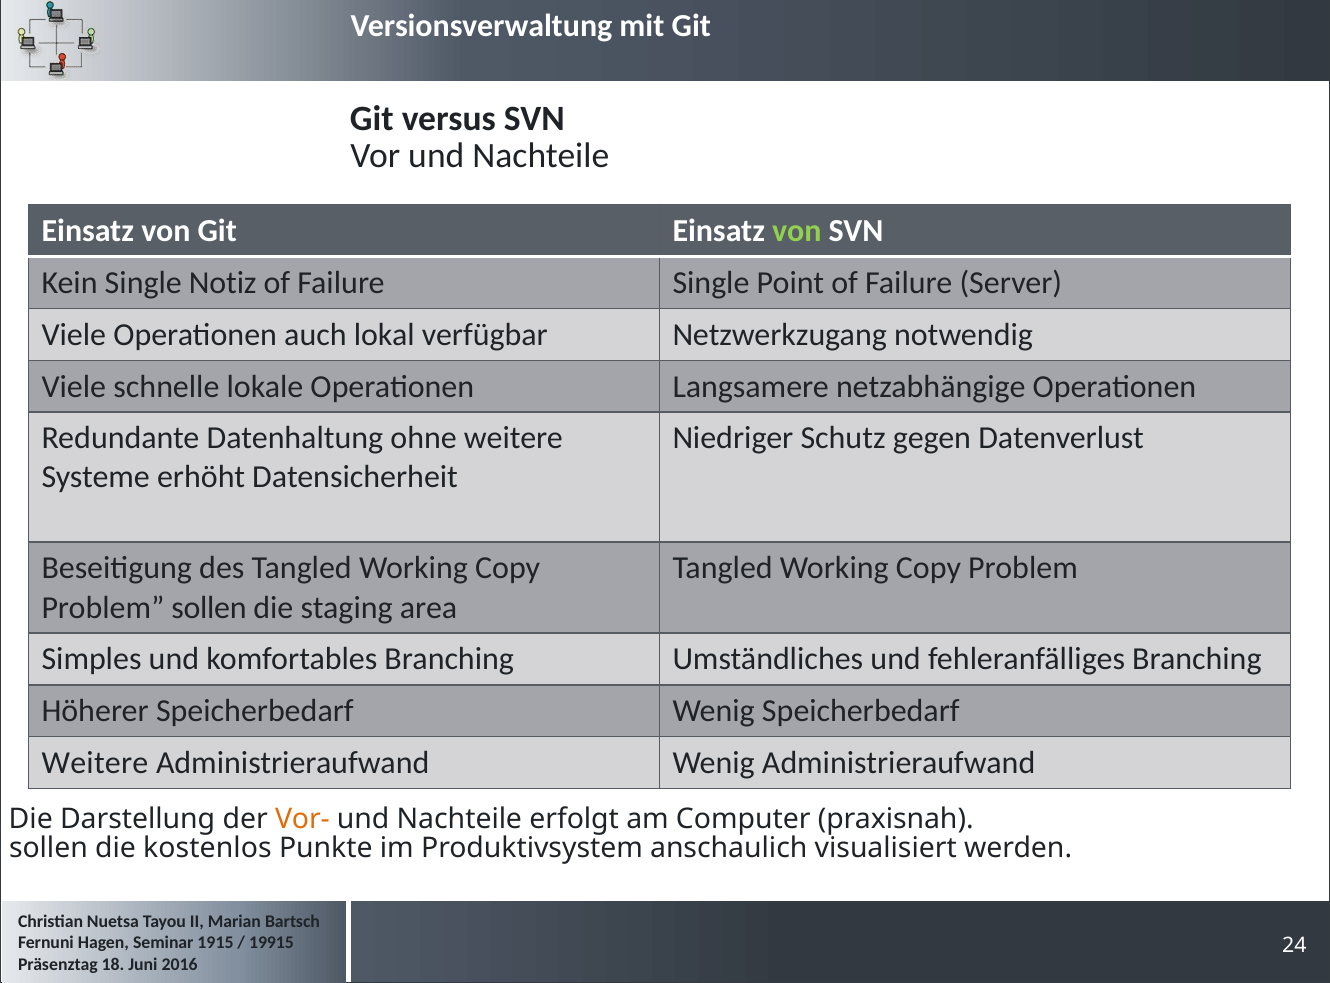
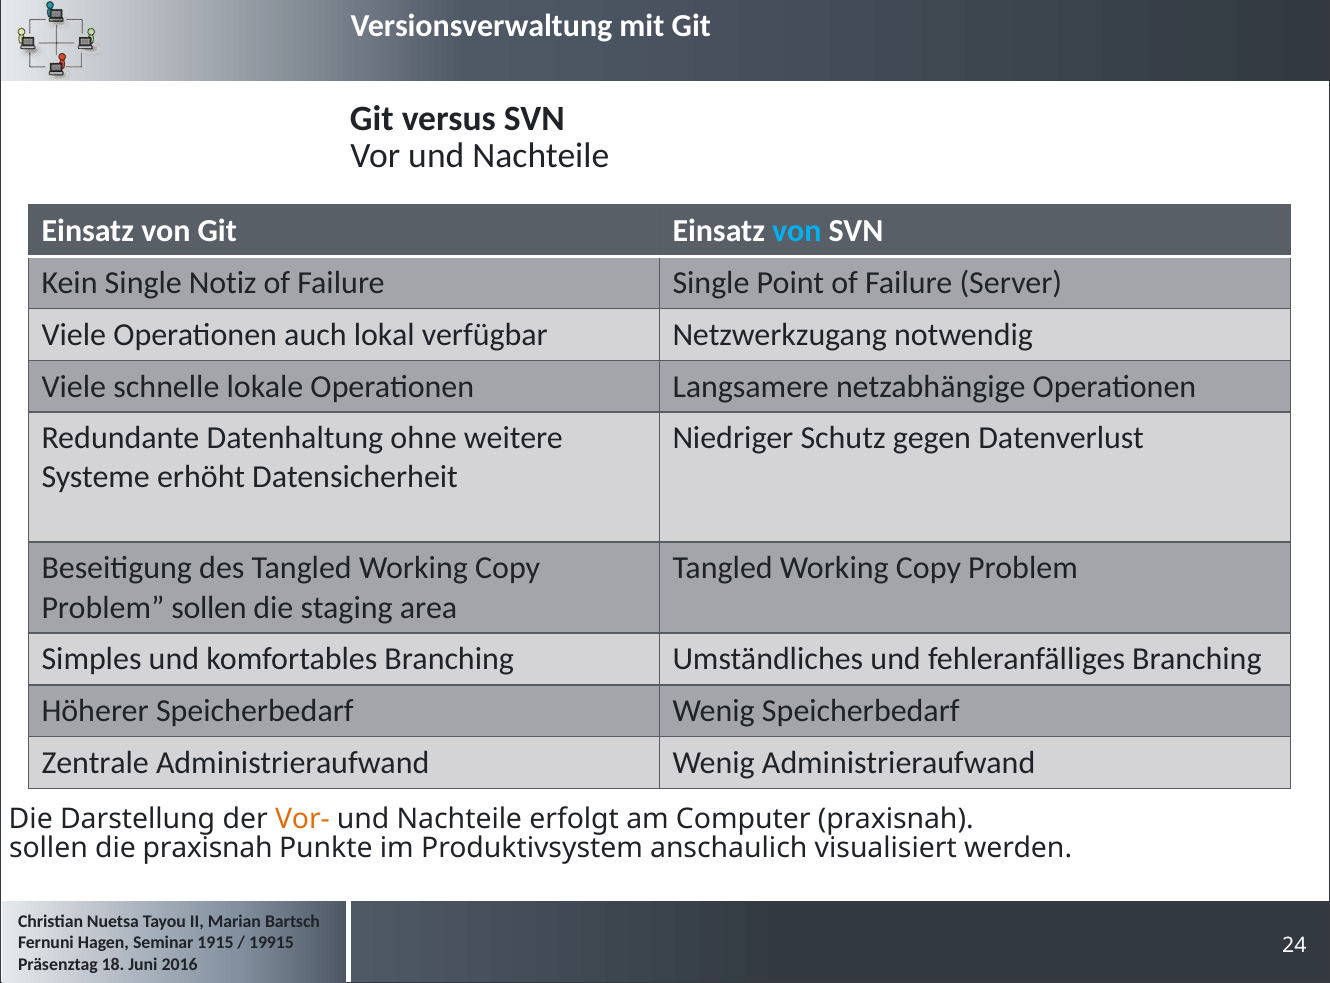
von at (797, 231) colour: light green -> light blue
Weitere at (95, 763): Weitere -> Zentrale
die kostenlos: kostenlos -> praxisnah
